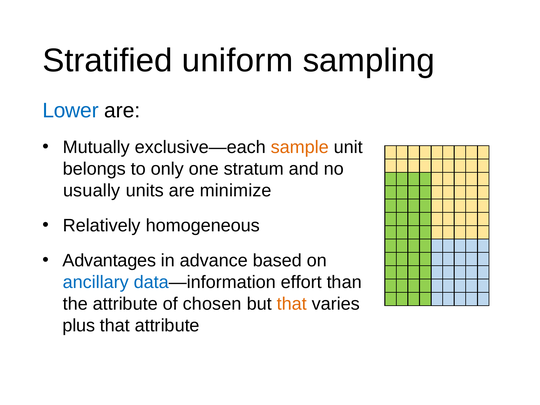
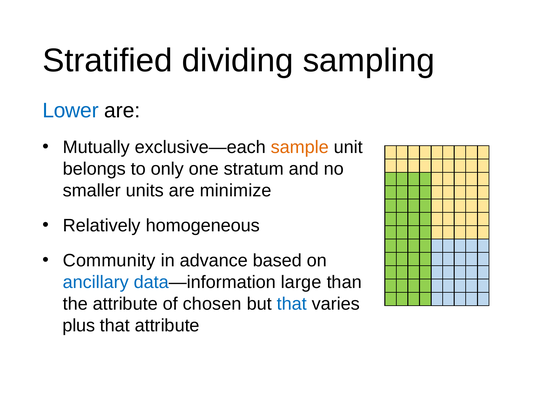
uniform: uniform -> dividing
usually: usually -> smaller
Advantages: Advantages -> Community
effort: effort -> large
that at (292, 304) colour: orange -> blue
